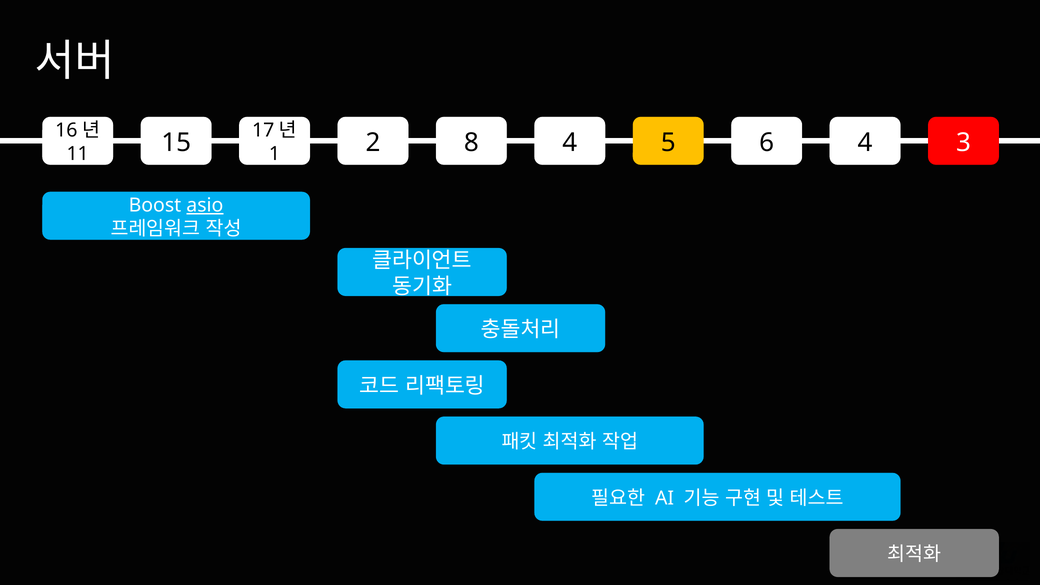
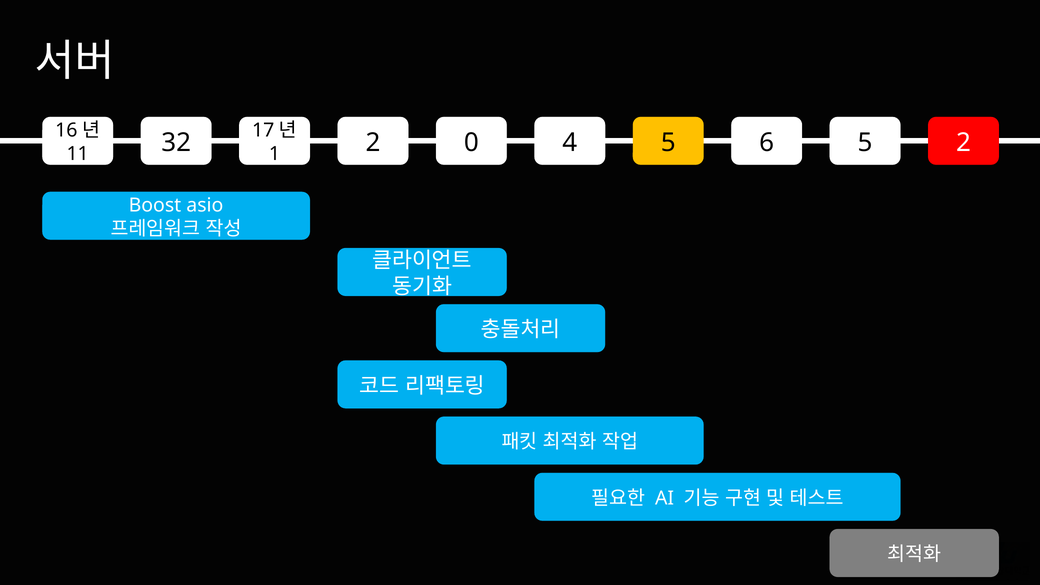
8: 8 -> 0
6 4: 4 -> 5
5 3: 3 -> 2
15: 15 -> 32
asio underline: present -> none
